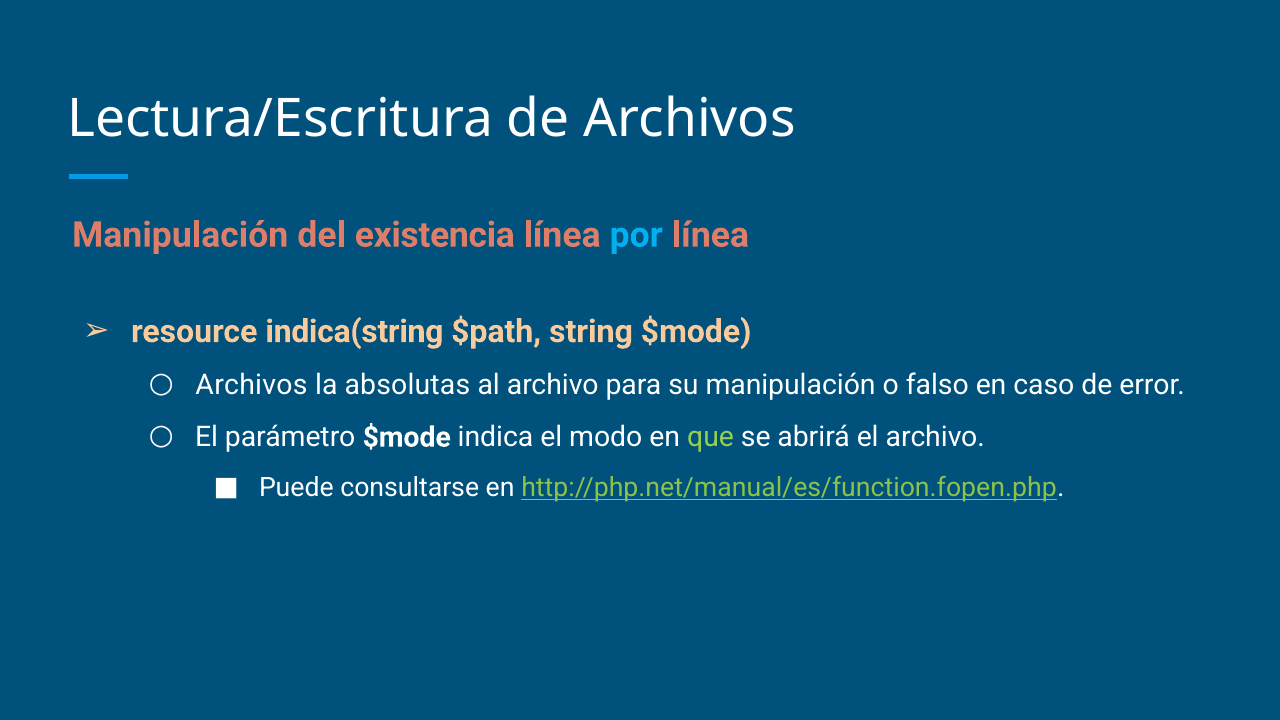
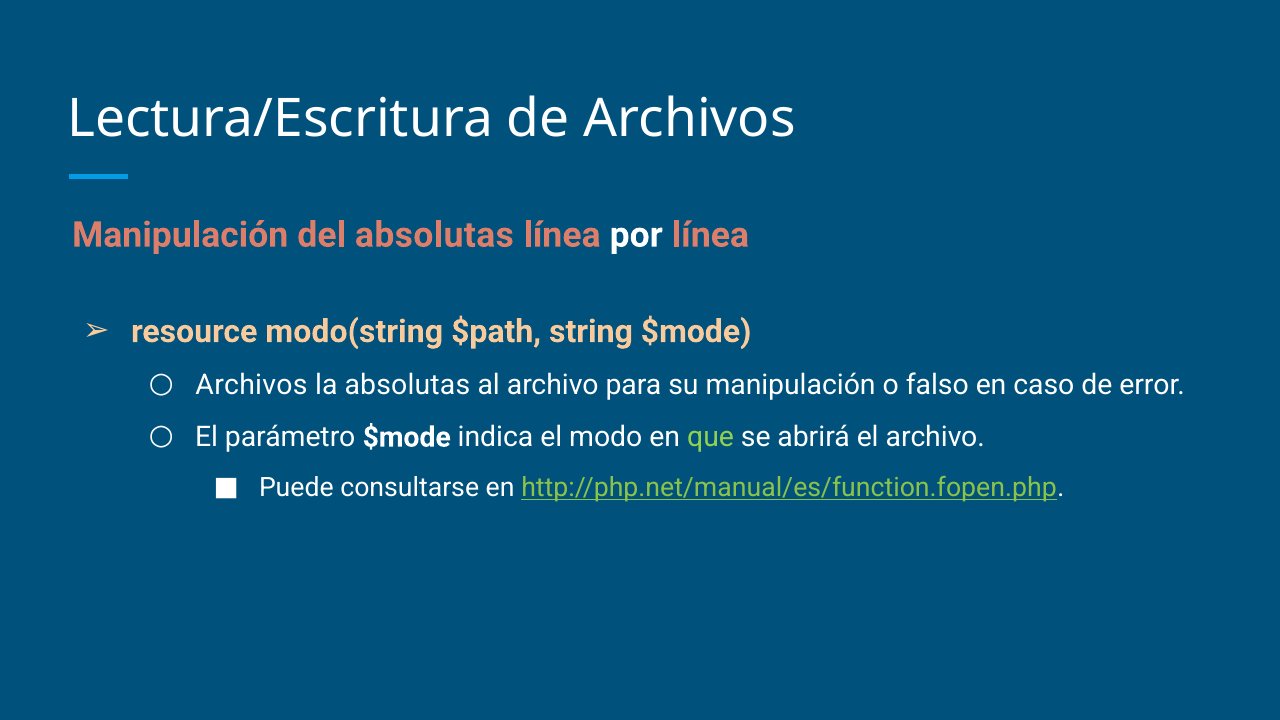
del existencia: existencia -> absolutas
por colour: light blue -> white
indica(string: indica(string -> modo(string
